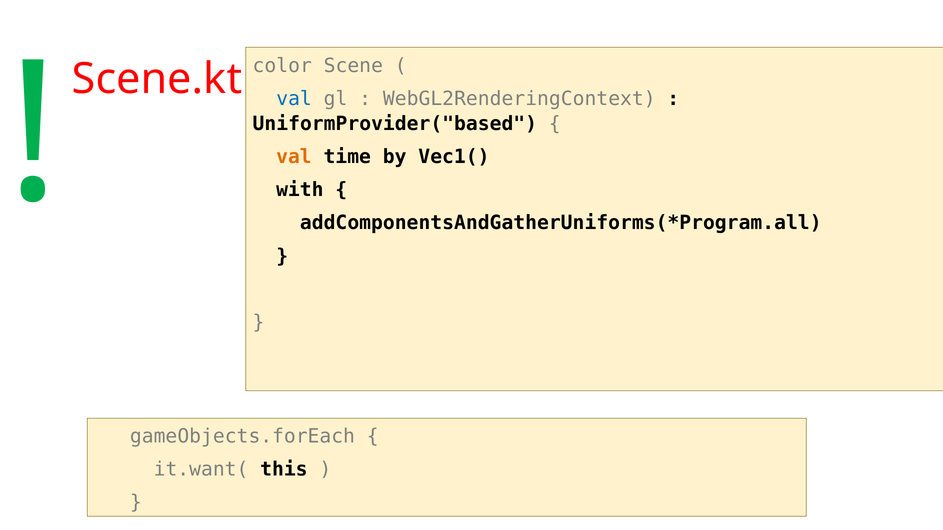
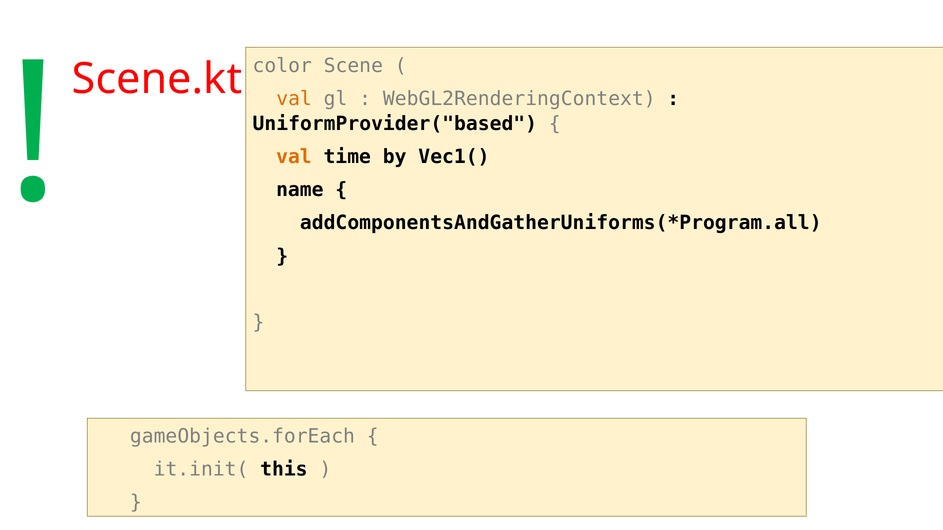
val at (294, 99) colour: blue -> orange
with: with -> name
it.want(: it.want( -> it.init(
